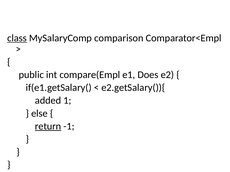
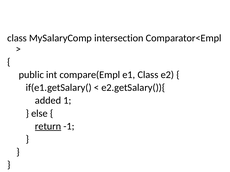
class at (17, 38) underline: present -> none
comparison: comparison -> intersection
e1 Does: Does -> Class
